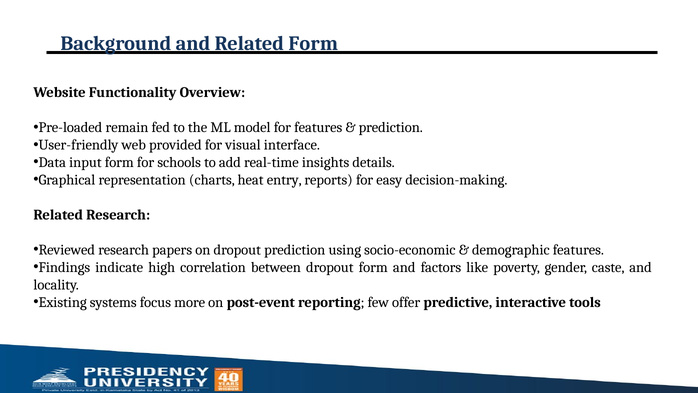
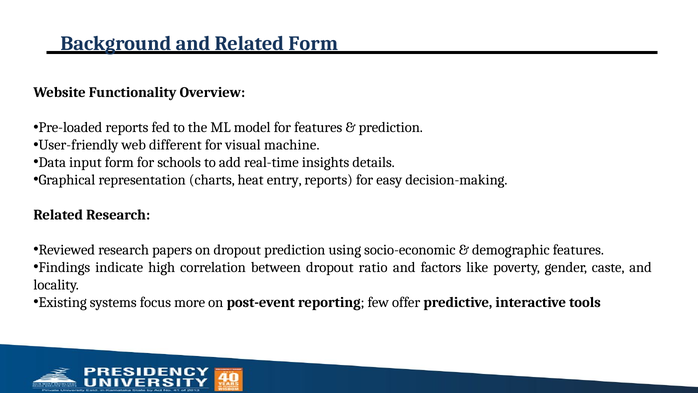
Pre-loaded remain: remain -> reports
provided: provided -> different
interface: interface -> machine
dropout form: form -> ratio
